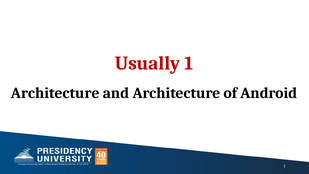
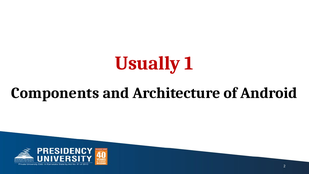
Architecture at (55, 93): Architecture -> Components
